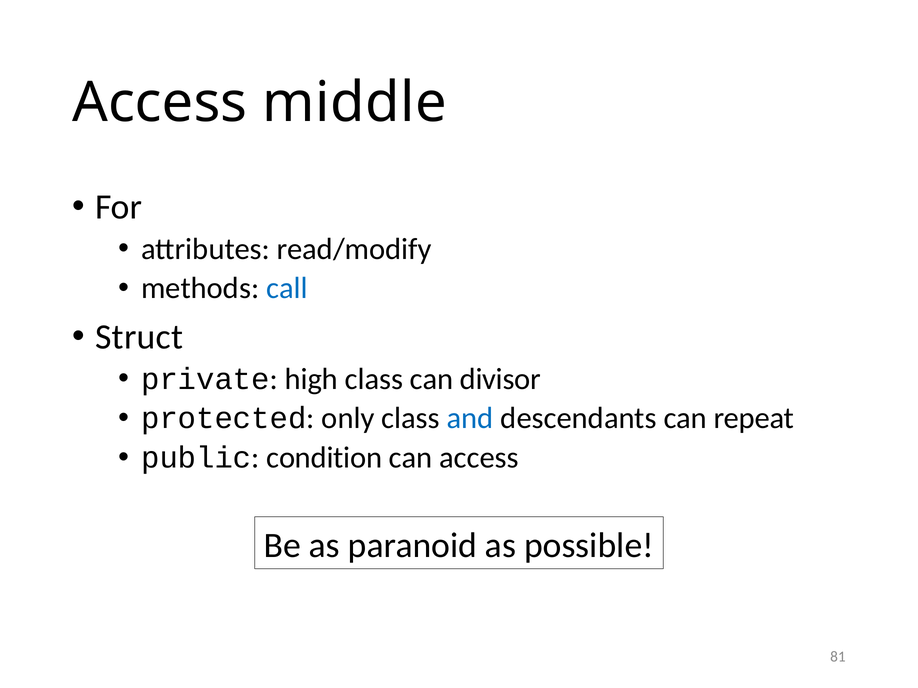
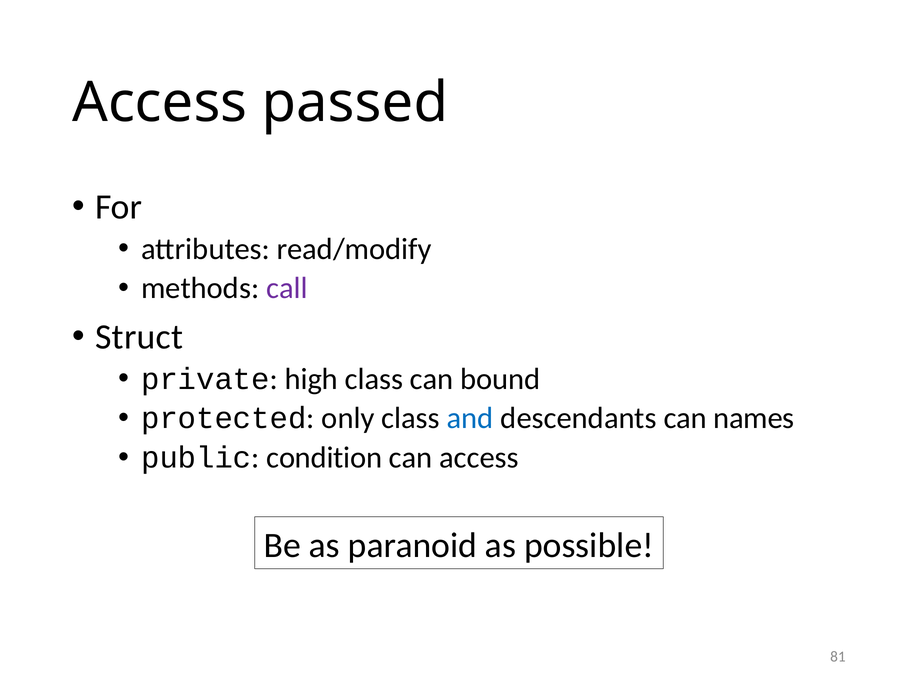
middle: middle -> passed
call colour: blue -> purple
divisor: divisor -> bound
repeat: repeat -> names
